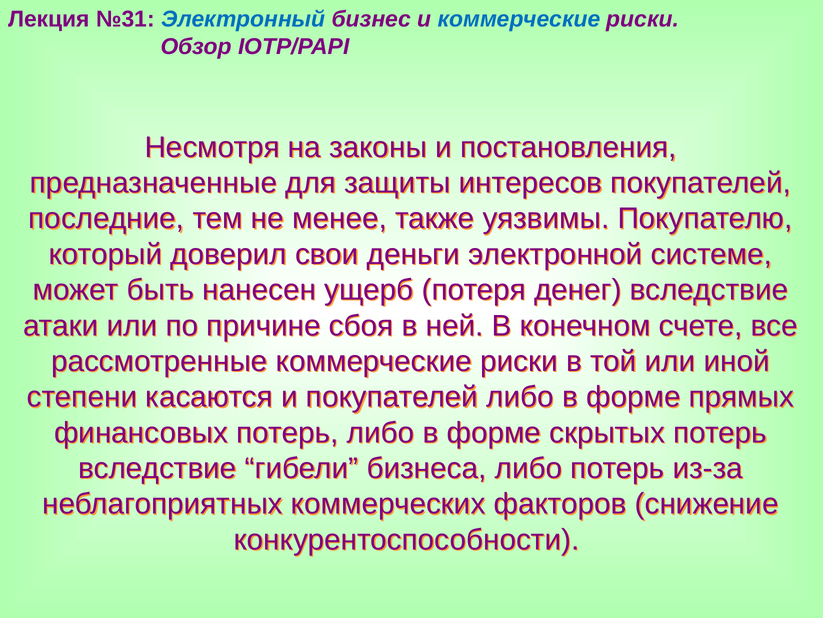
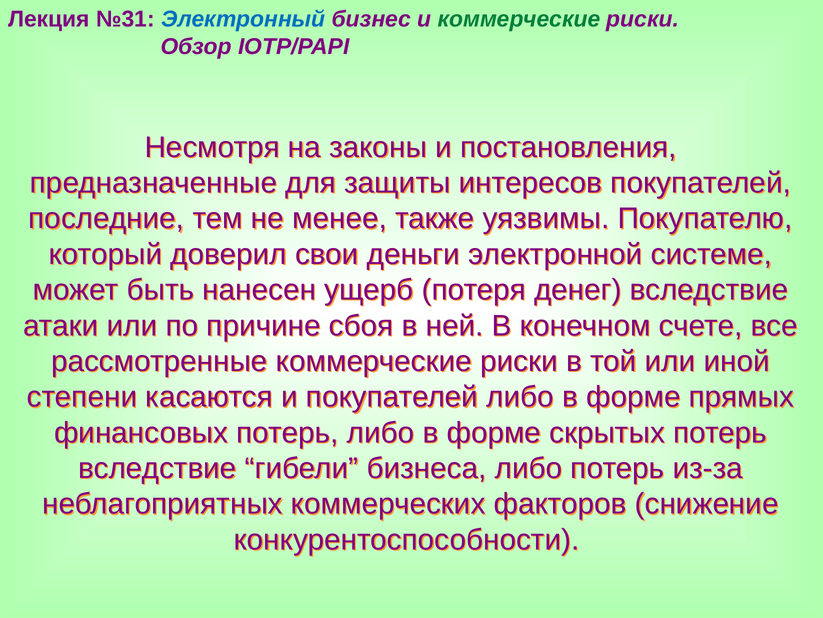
коммерческие at (519, 19) colour: blue -> green
